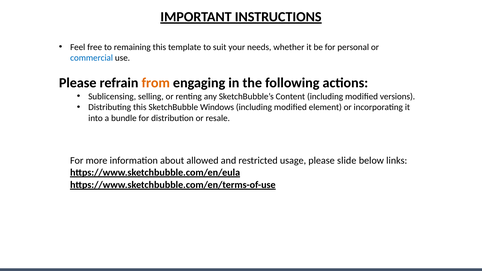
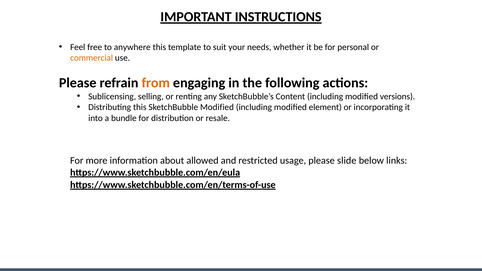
remaining: remaining -> anywhere
commercial colour: blue -> orange
SketchBubble Windows: Windows -> Modified
